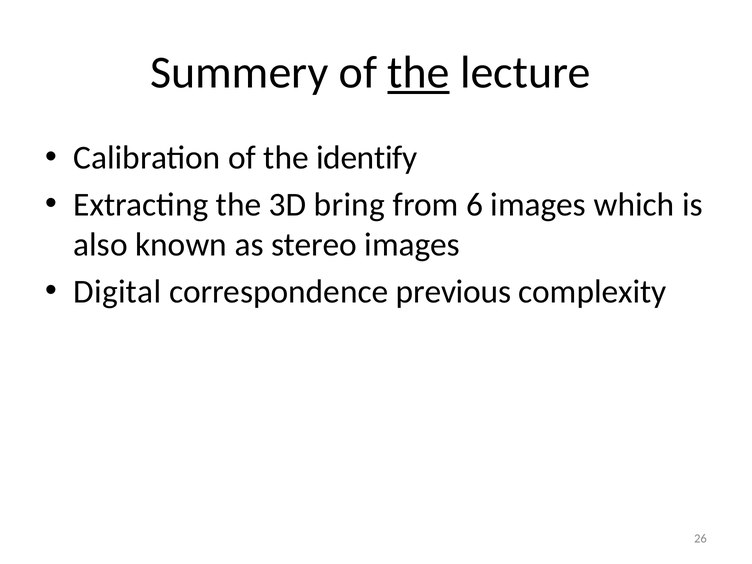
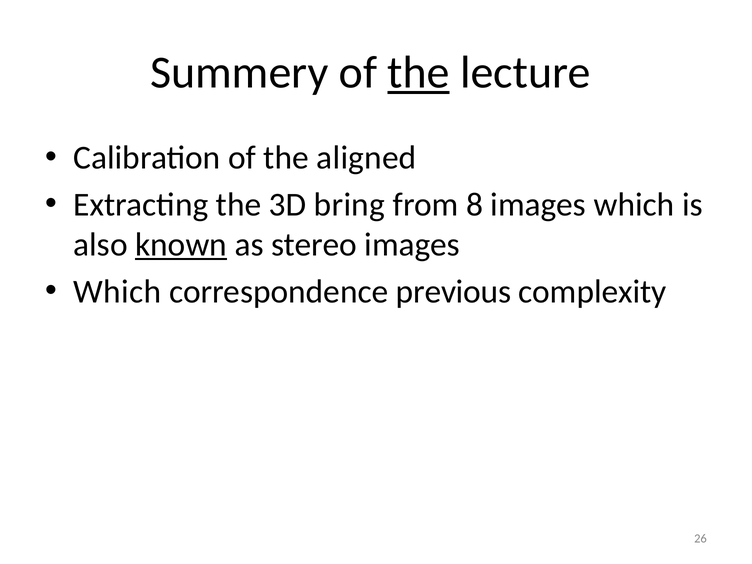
identify: identify -> aligned
6: 6 -> 8
known underline: none -> present
Digital at (117, 292): Digital -> Which
